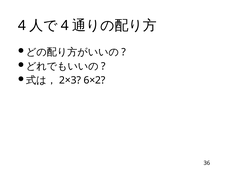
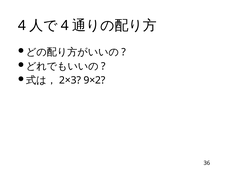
6×2: 6×2 -> 9×2
